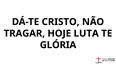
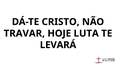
TRAGAR: TRAGAR -> TRAVAR
GLÓRIA: GLÓRIA -> LEVARÁ
